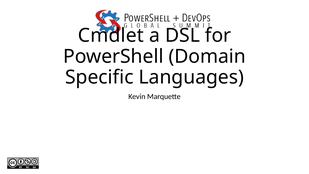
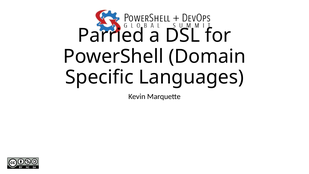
Cmdlet: Cmdlet -> Parried
